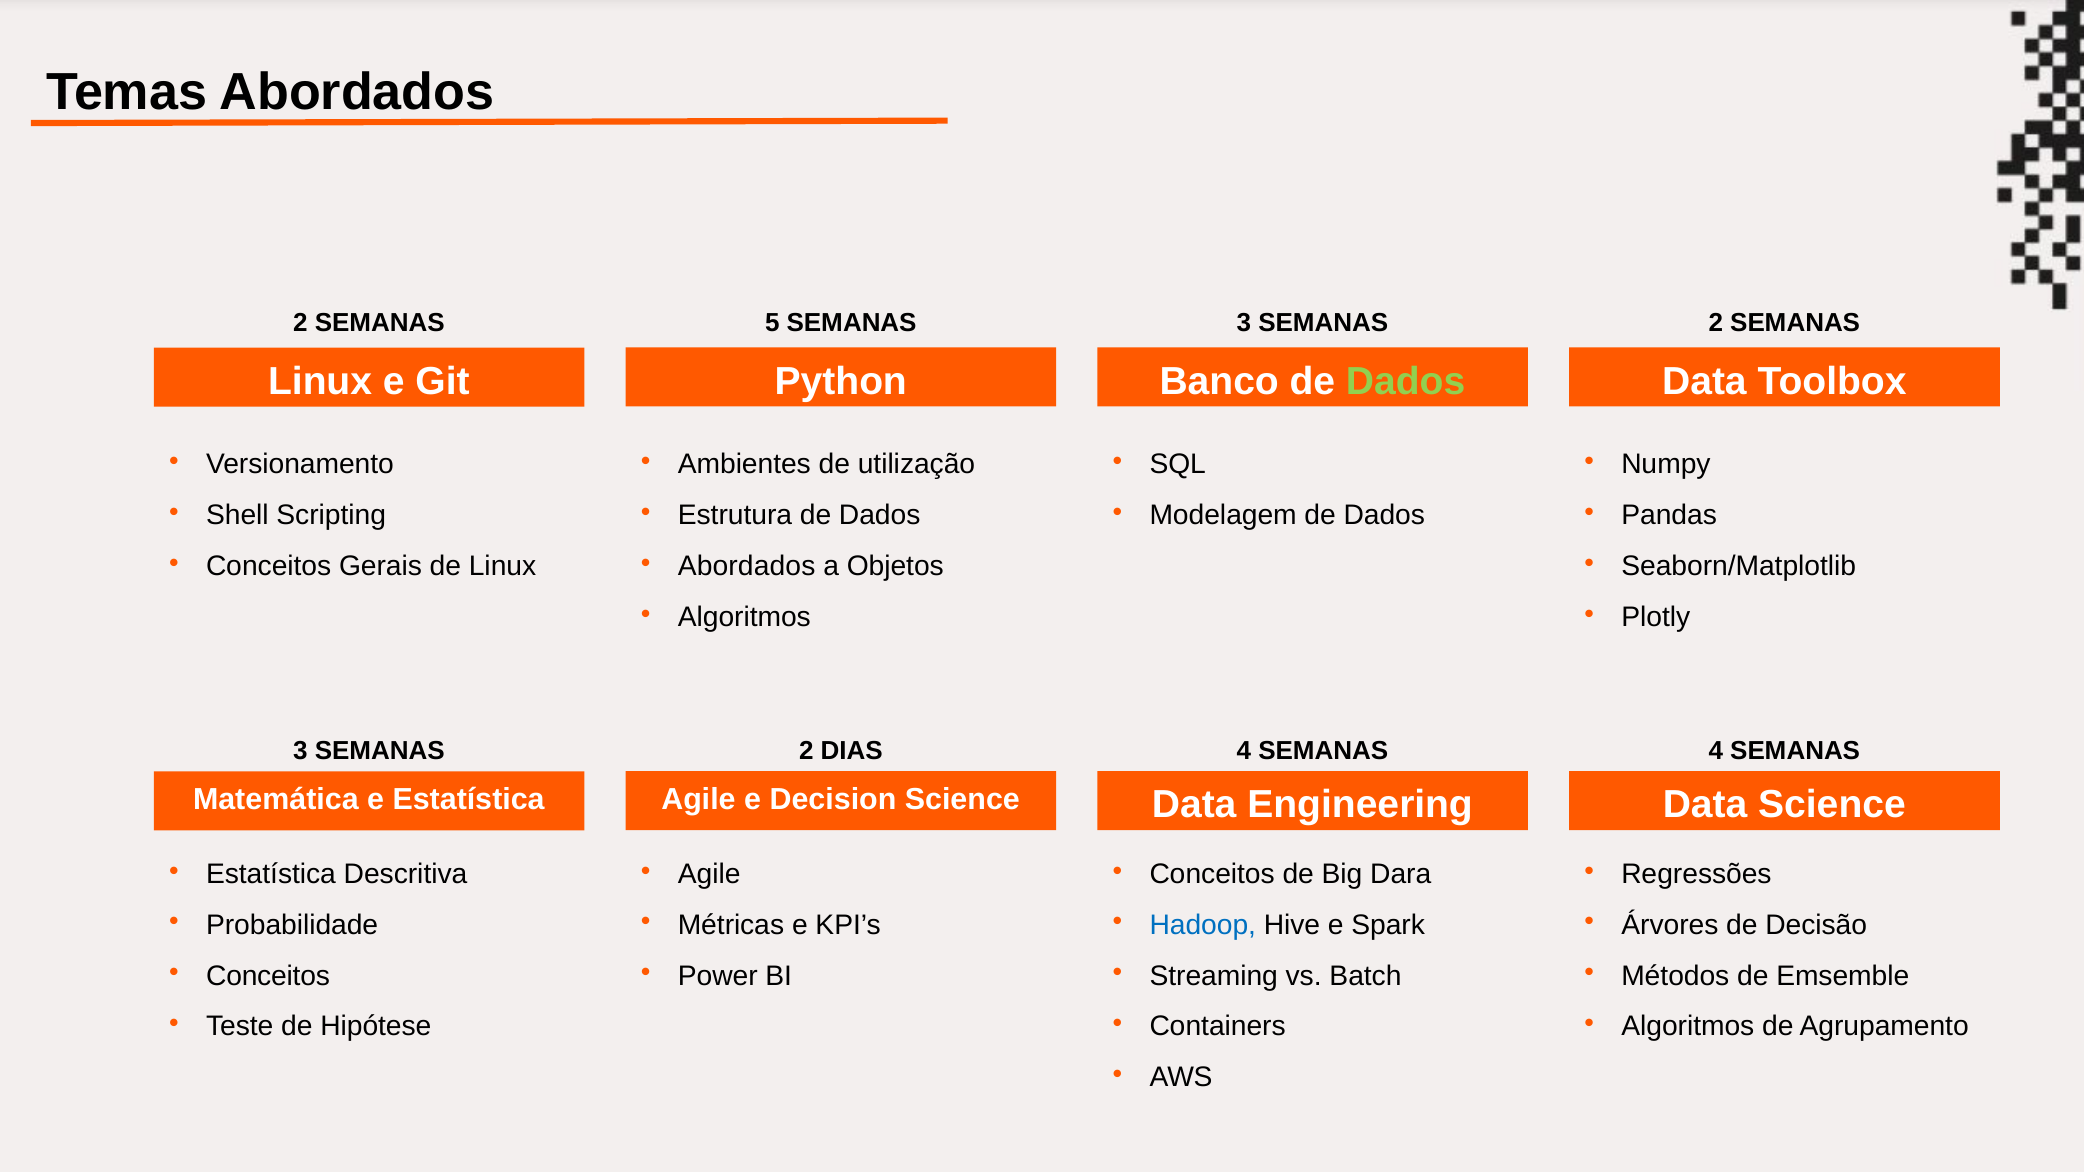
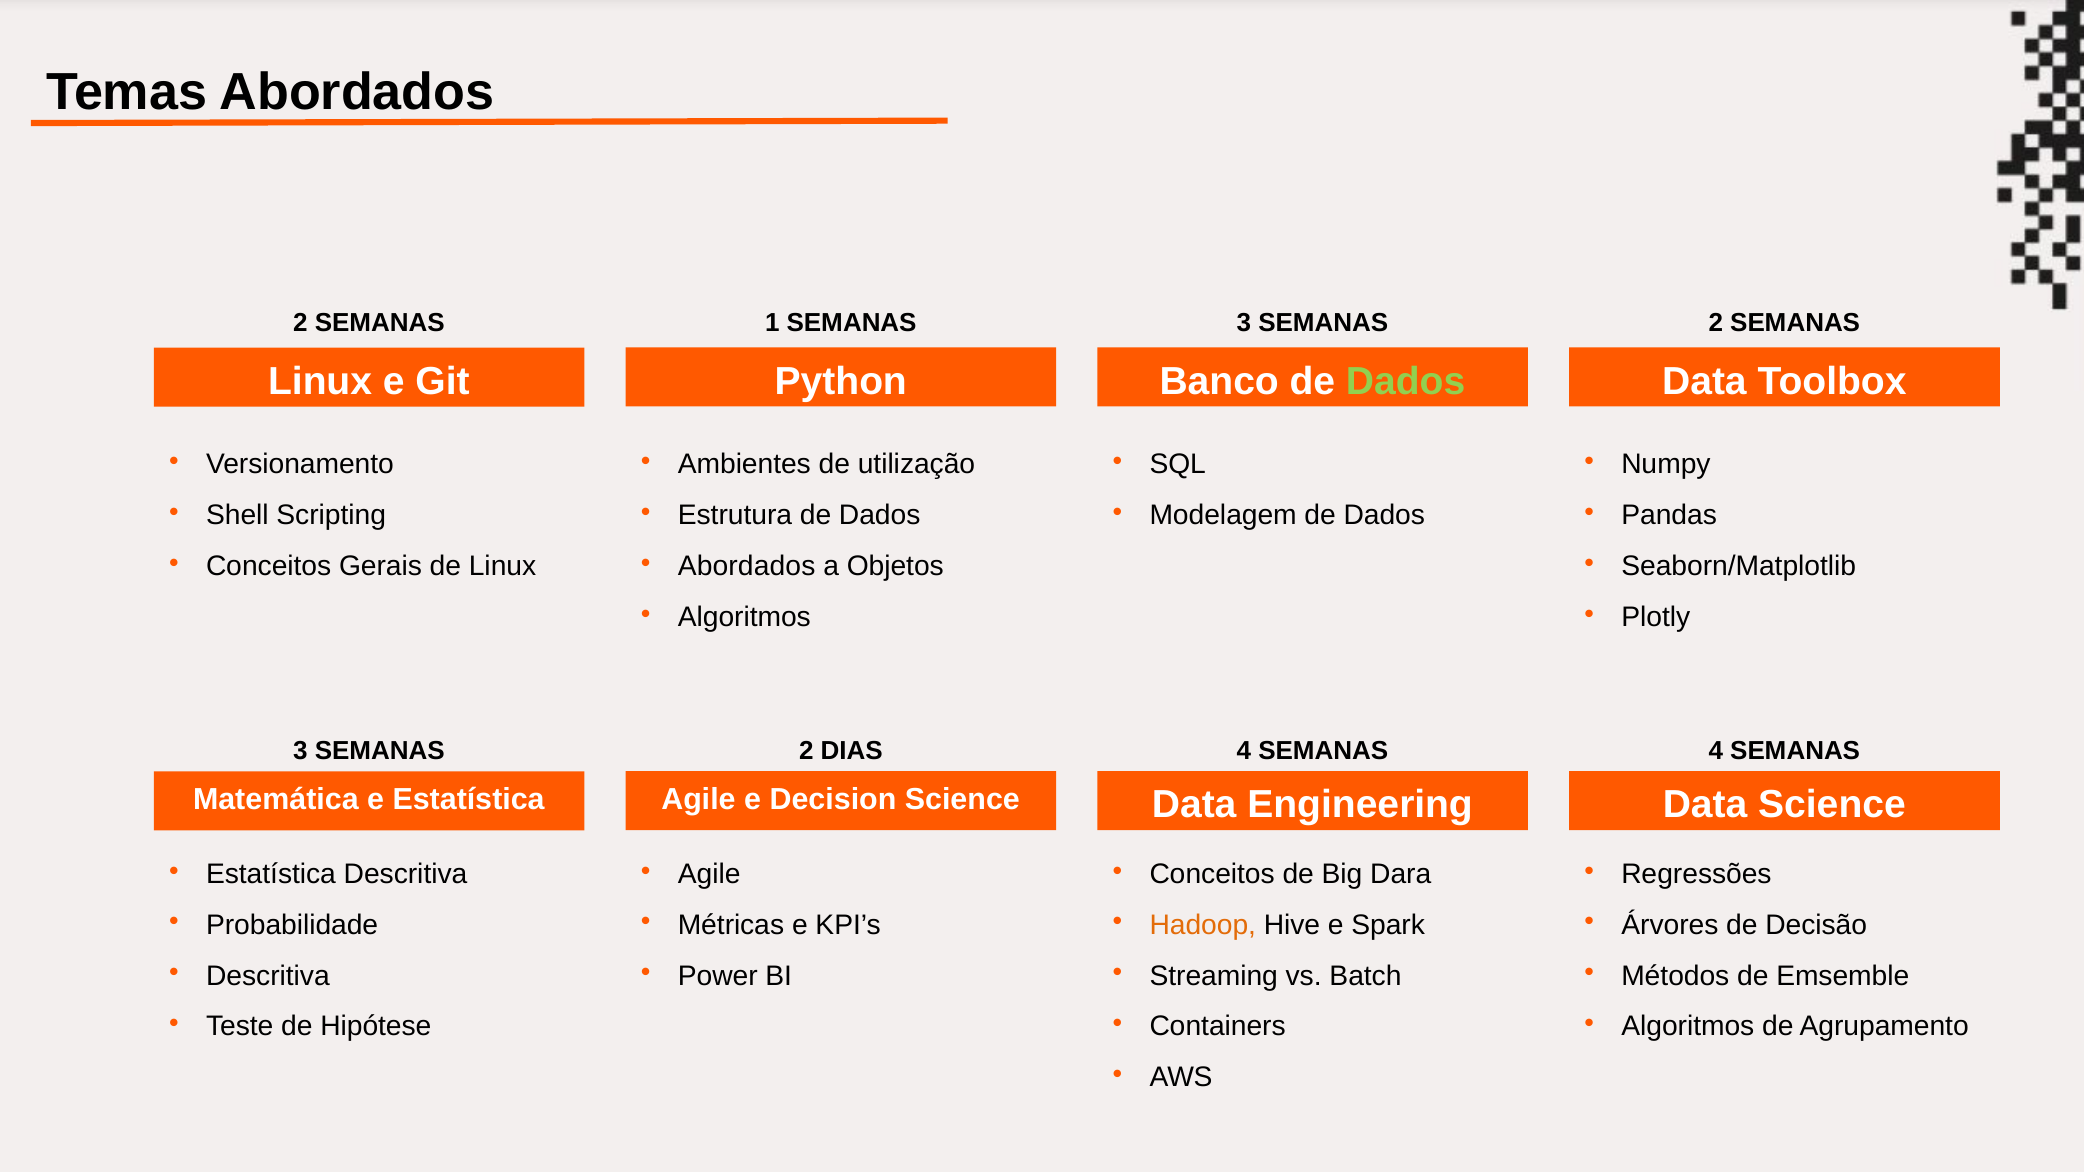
5: 5 -> 1
Hadoop colour: blue -> orange
Conceitos at (268, 976): Conceitos -> Descritiva
